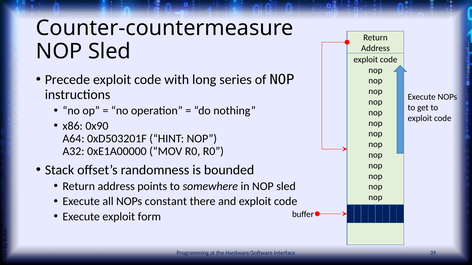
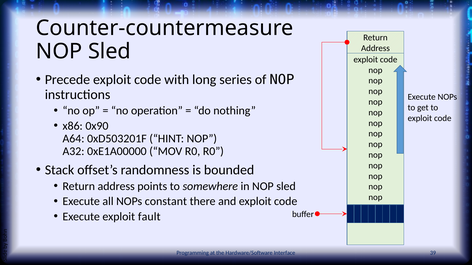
form: form -> fault
